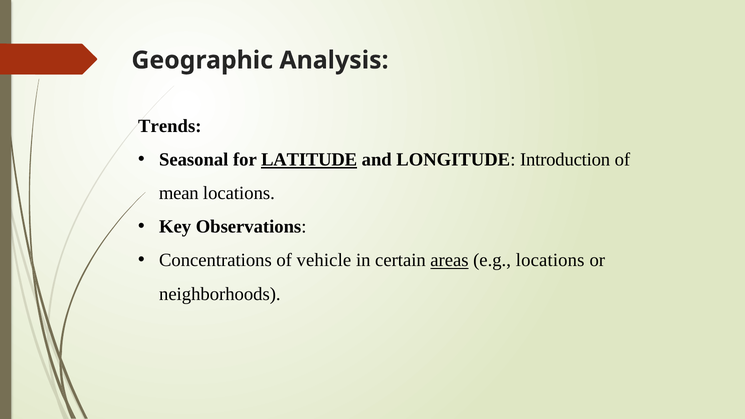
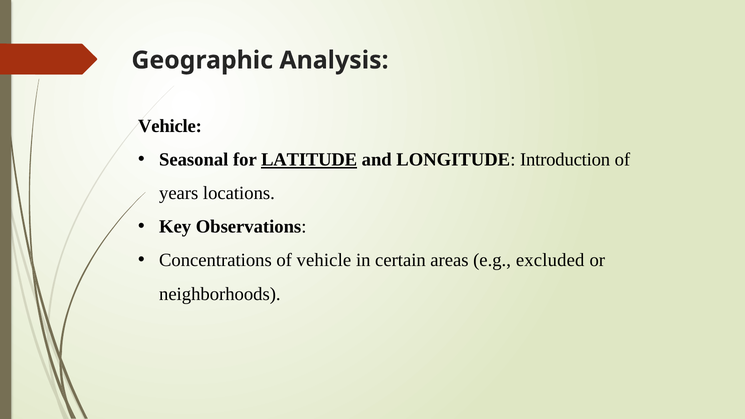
Trends at (170, 126): Trends -> Vehicle
mean: mean -> years
areas underline: present -> none
e.g locations: locations -> excluded
